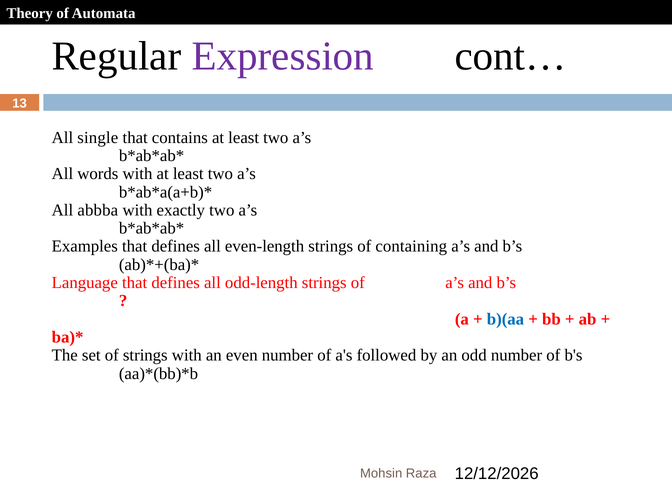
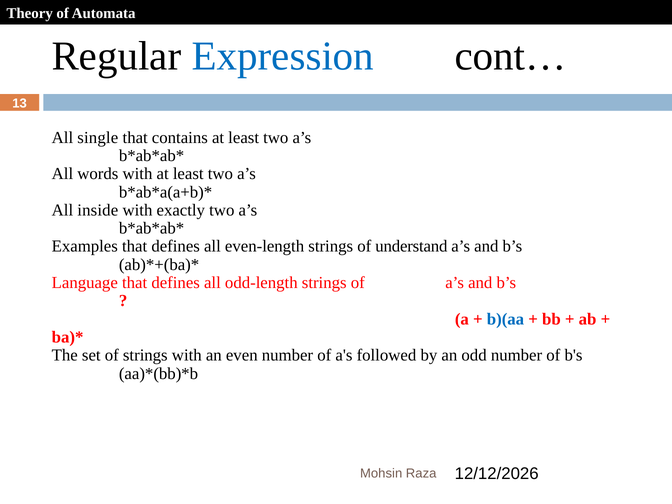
Expression colour: purple -> blue
abbba: abbba -> inside
containing: containing -> understand
